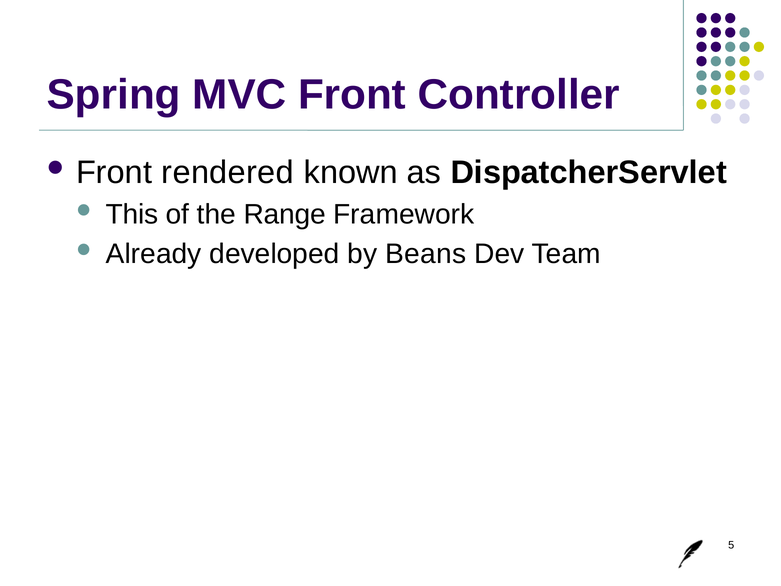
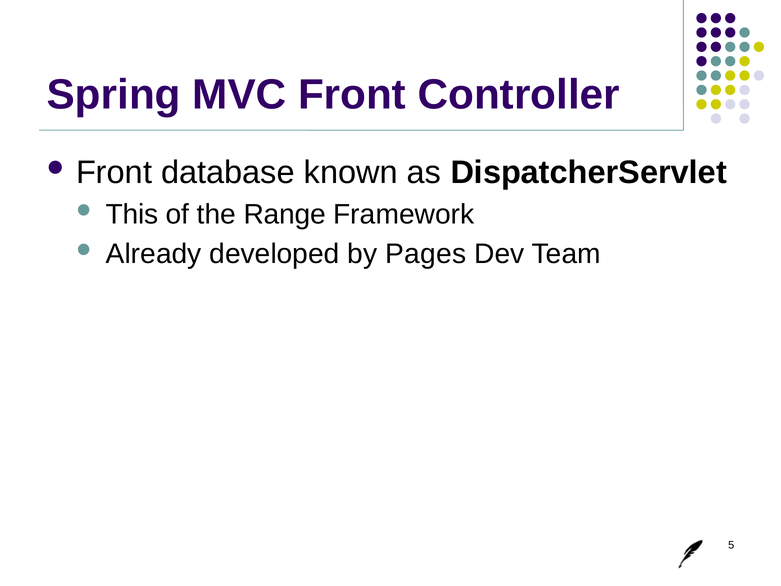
rendered: rendered -> database
Beans: Beans -> Pages
